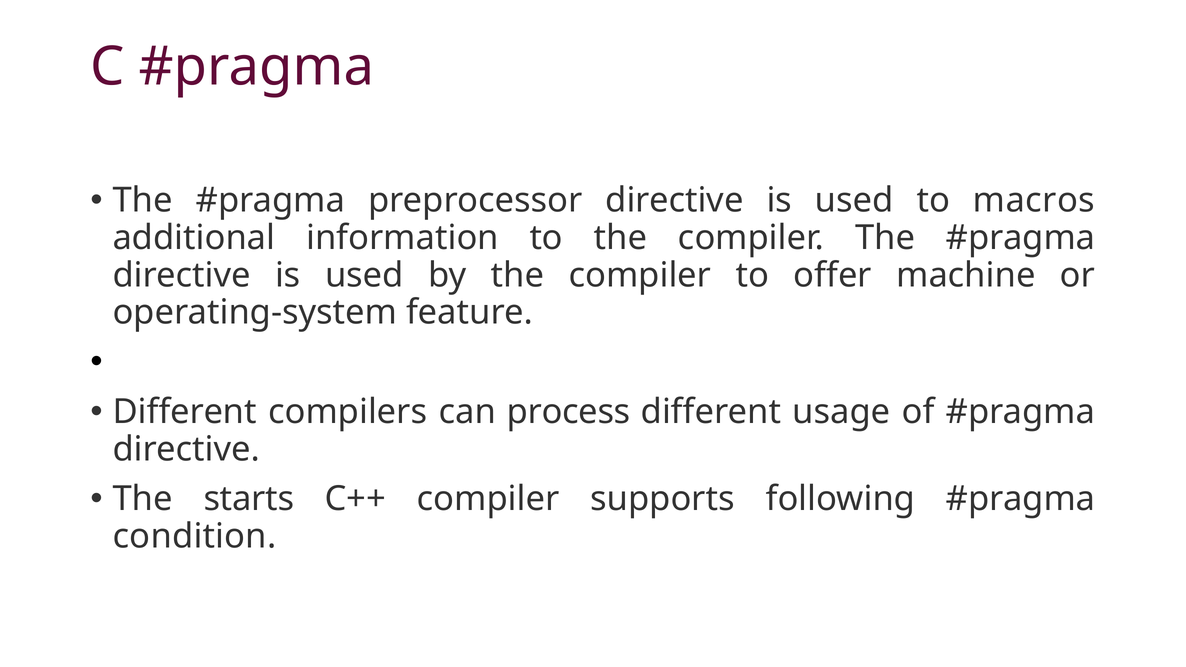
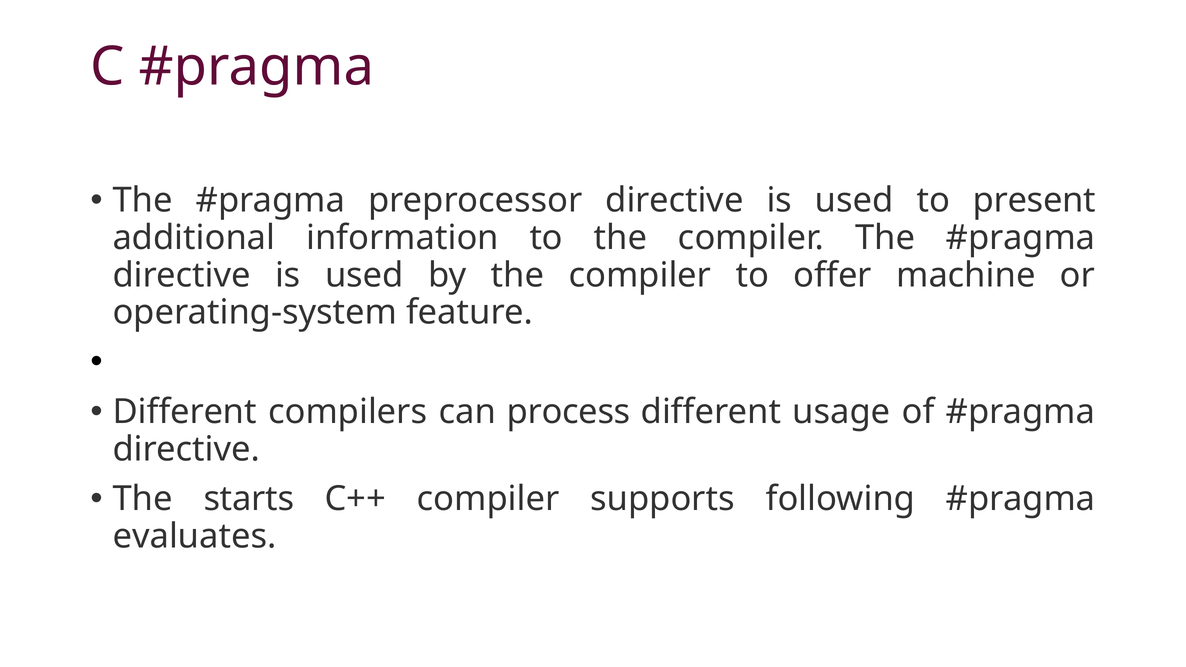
macros: macros -> present
condition: condition -> evaluates
